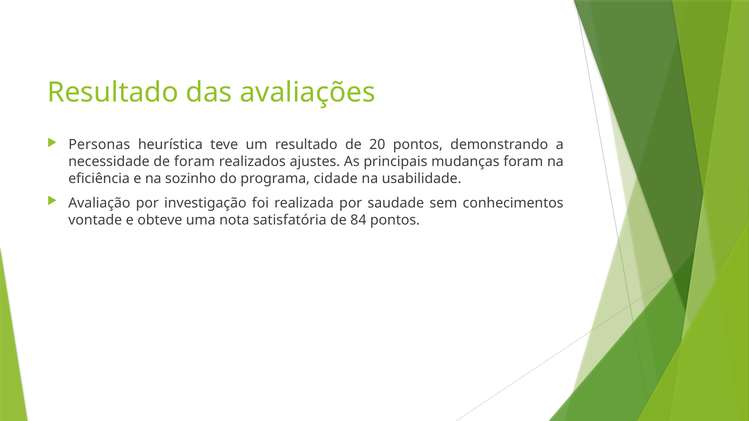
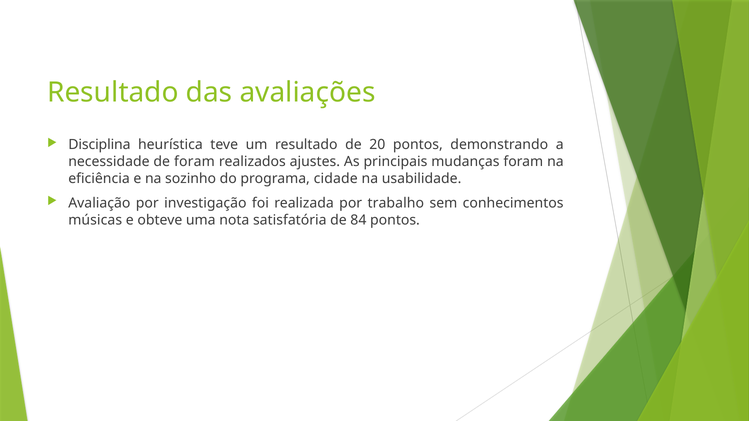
Personas: Personas -> Disciplina
saudade: saudade -> trabalho
vontade: vontade -> músicas
